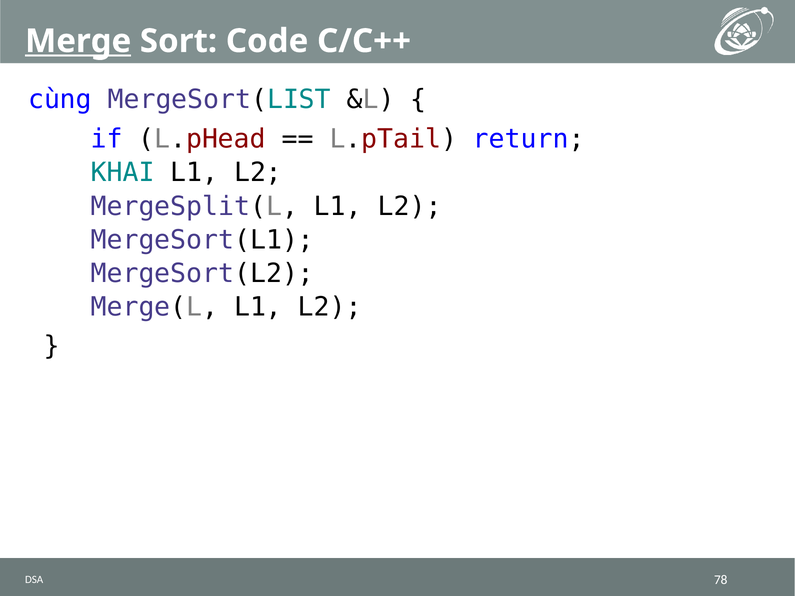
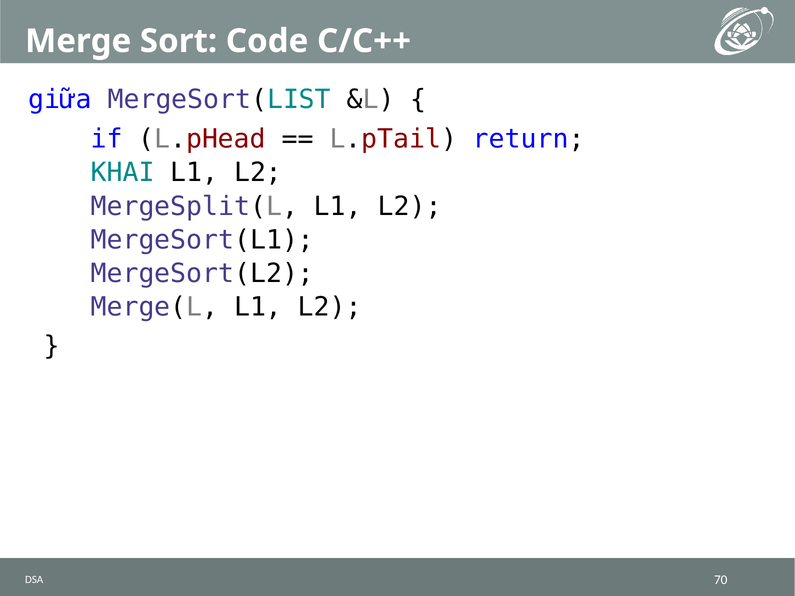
Merge underline: present -> none
cùng: cùng -> giữa
78: 78 -> 70
